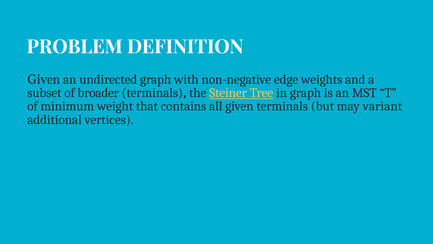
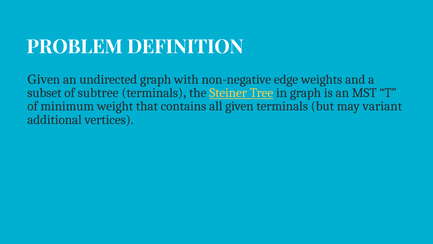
broader: broader -> subtree
